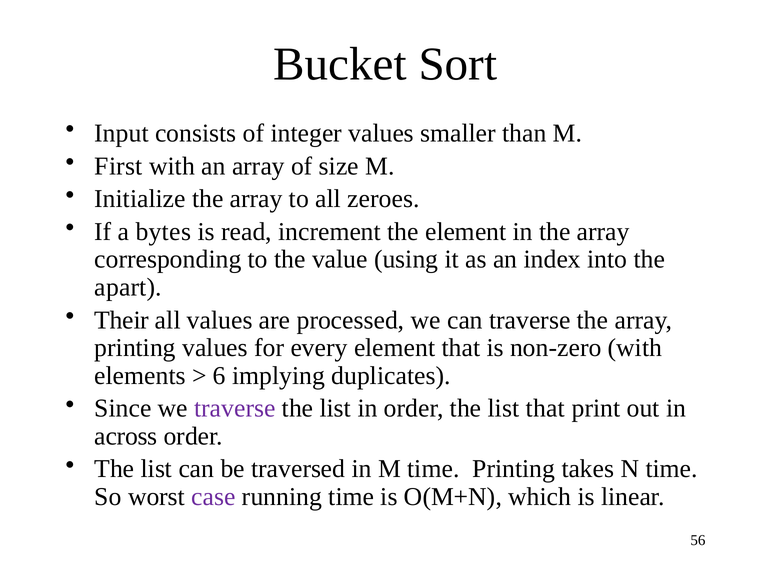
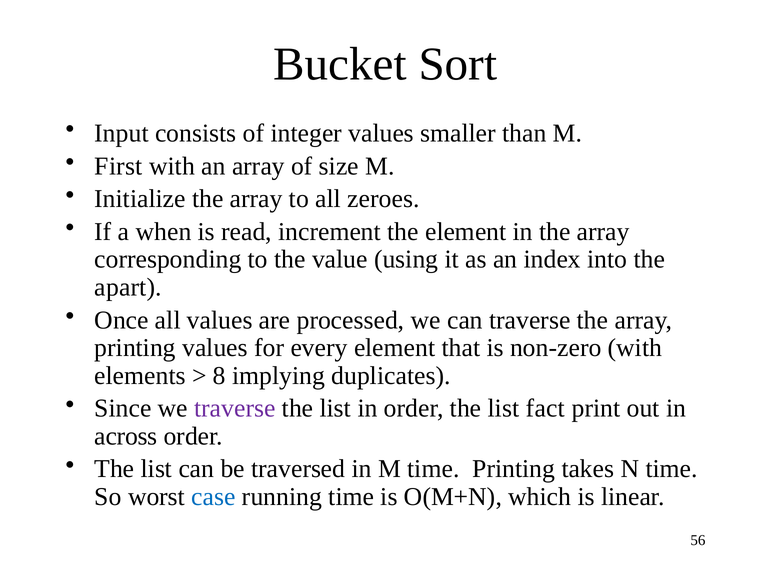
bytes: bytes -> when
Their: Their -> Once
6: 6 -> 8
list that: that -> fact
case colour: purple -> blue
